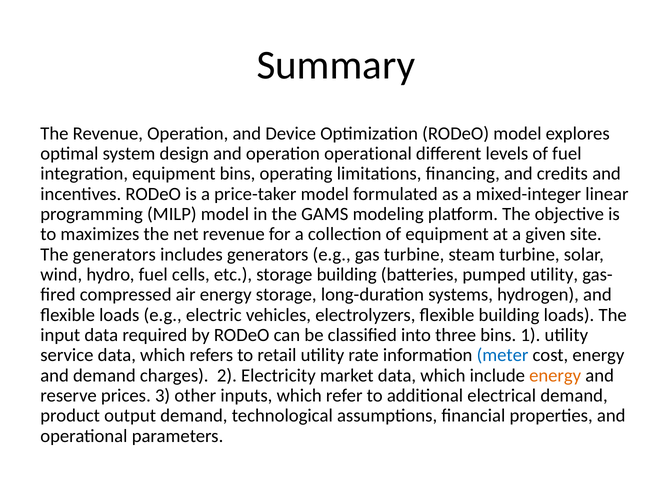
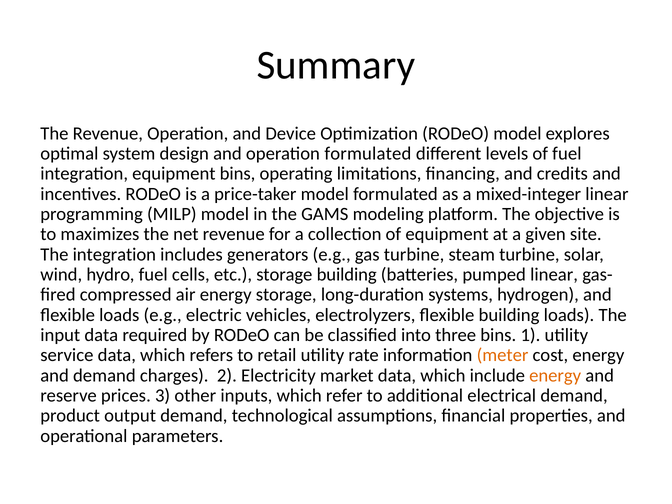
operation operational: operational -> formulated
The generators: generators -> integration
pumped utility: utility -> linear
meter colour: blue -> orange
